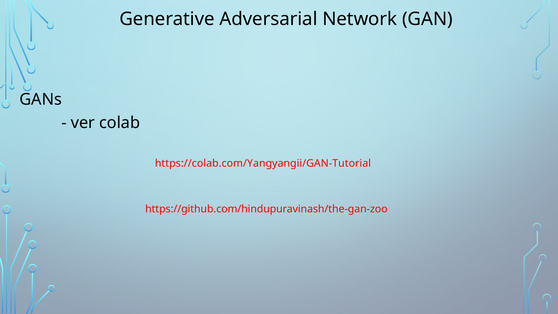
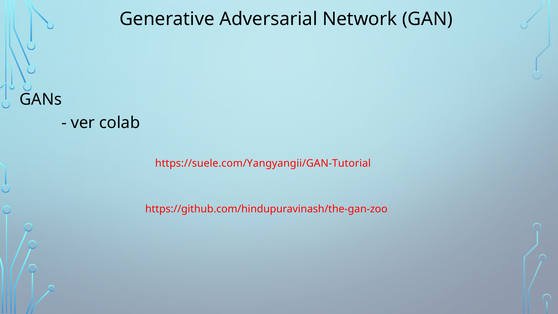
https://colab.com/Yangyangii/GAN-Tutorial: https://colab.com/Yangyangii/GAN-Tutorial -> https://suele.com/Yangyangii/GAN-Tutorial
